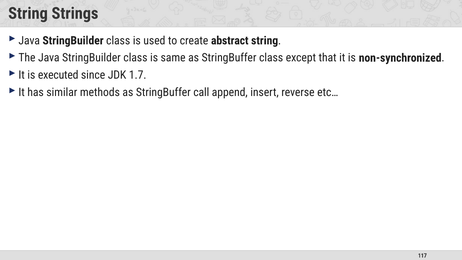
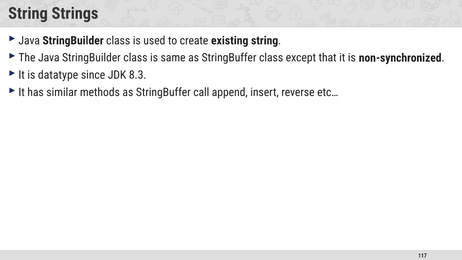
abstract: abstract -> existing
executed: executed -> datatype
1.7: 1.7 -> 8.3
